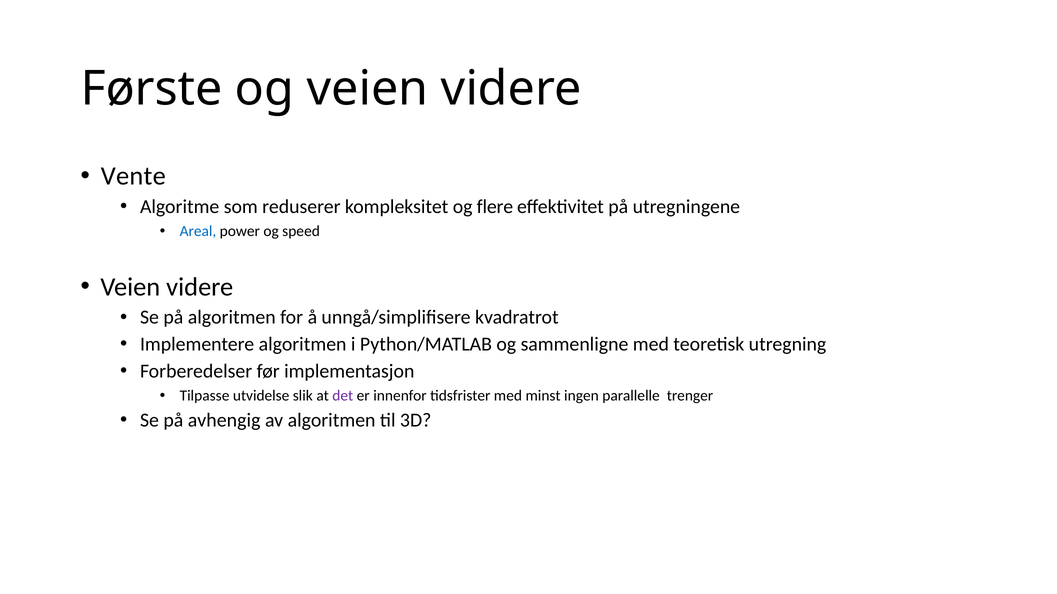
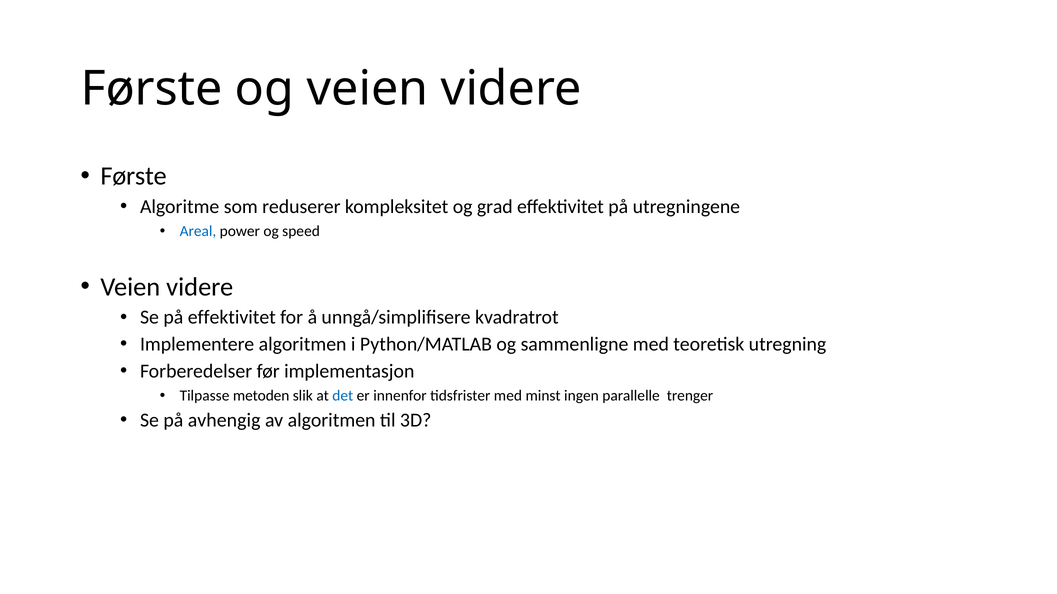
Vente at (133, 176): Vente -> Første
flere: flere -> grad
på algoritmen: algoritmen -> effektivitet
utvidelse: utvidelse -> metoden
det colour: purple -> blue
